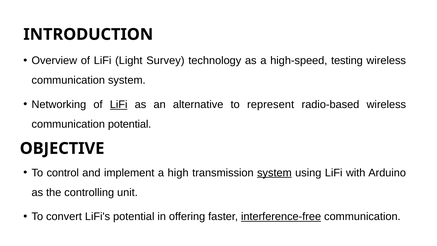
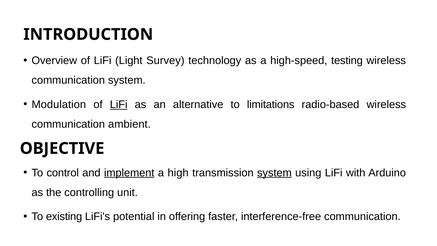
Networking: Networking -> Modulation
represent: represent -> limitations
communication potential: potential -> ambient
implement underline: none -> present
convert: convert -> existing
interference-free underline: present -> none
